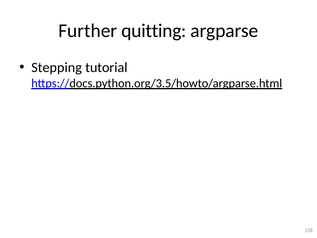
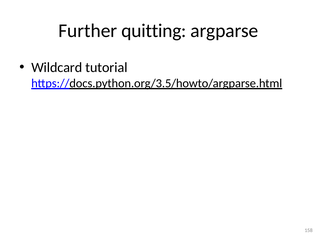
Stepping: Stepping -> Wildcard
